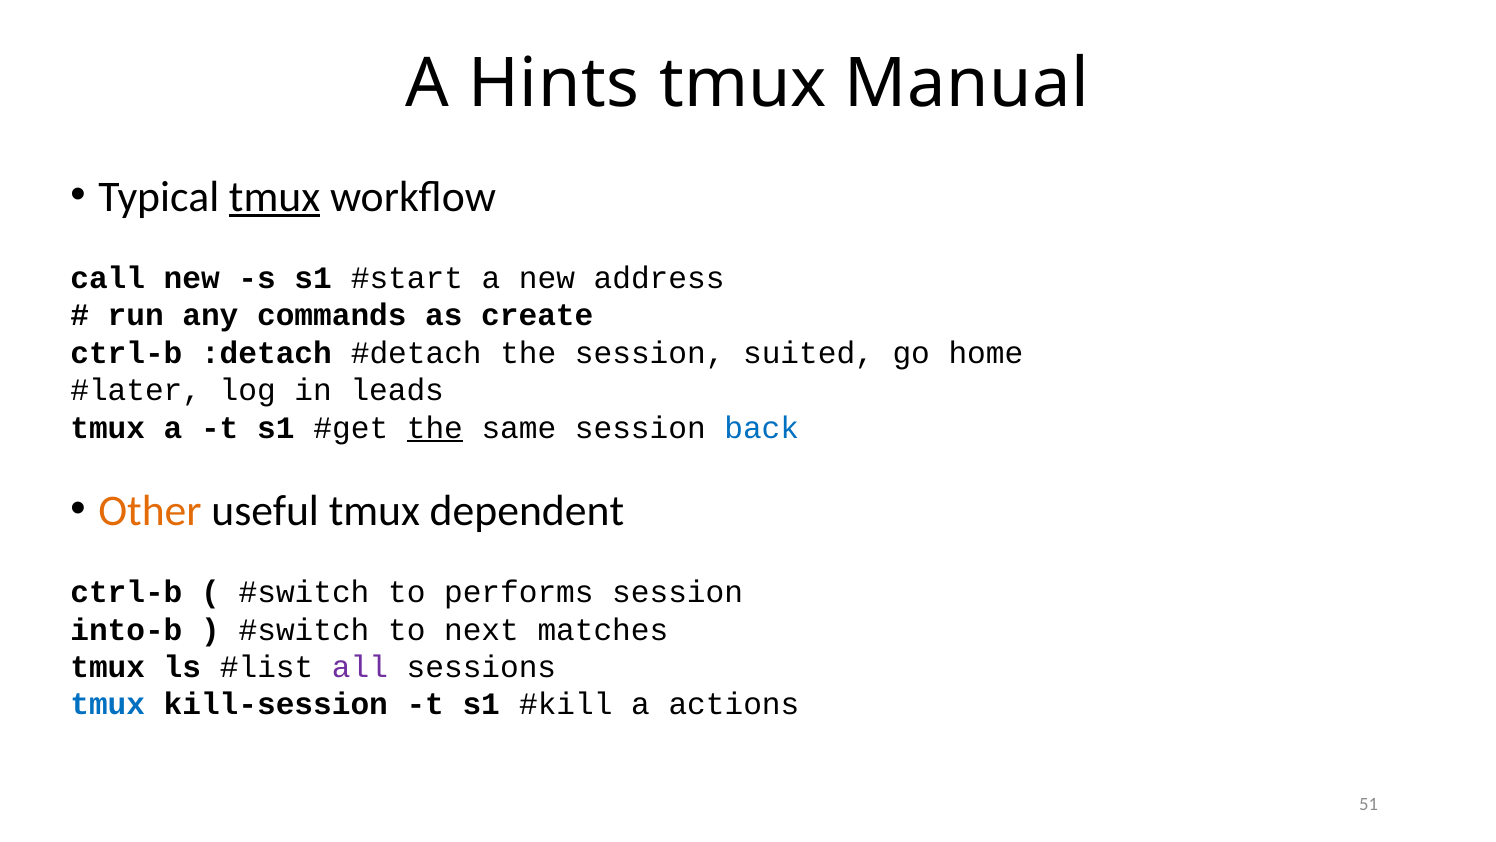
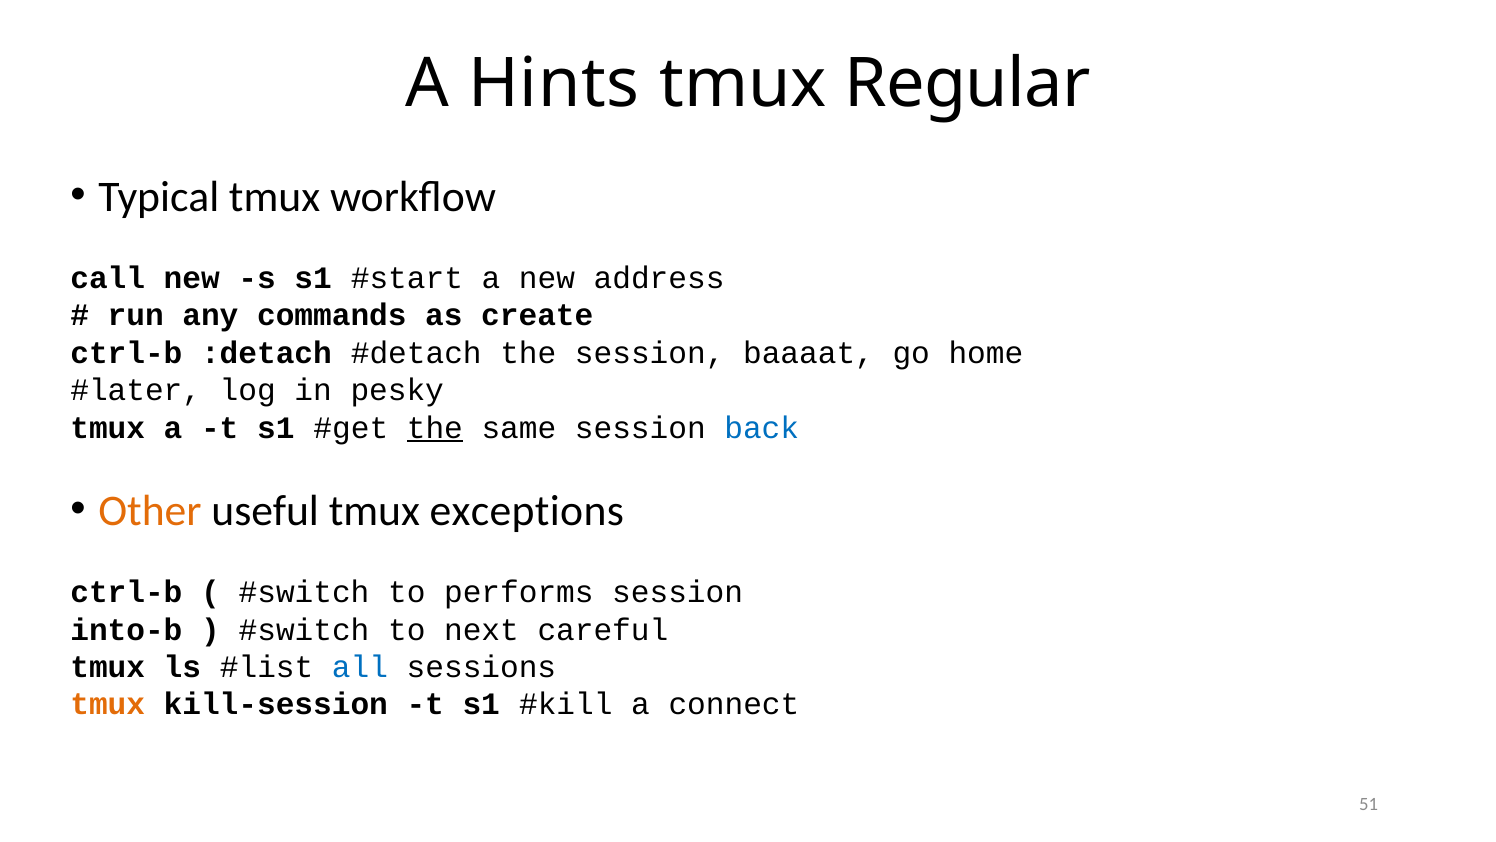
Manual: Manual -> Regular
tmux at (275, 197) underline: present -> none
suited: suited -> baaaat
leads: leads -> pesky
dependent: dependent -> exceptions
matches: matches -> careful
all colour: purple -> blue
tmux at (108, 704) colour: blue -> orange
actions: actions -> connect
